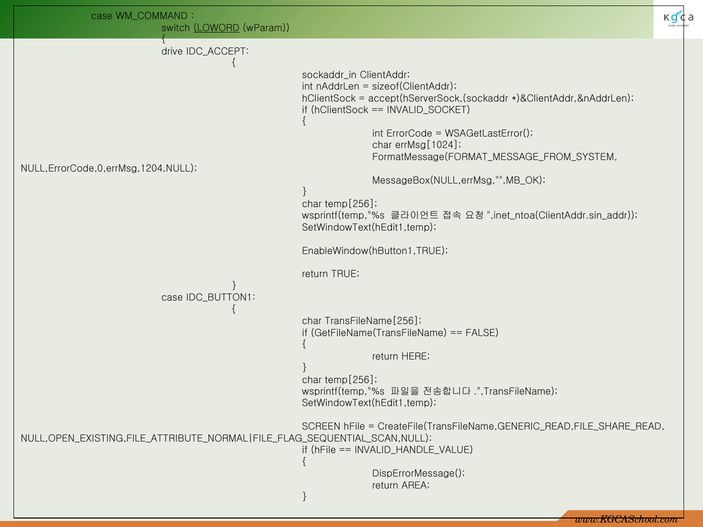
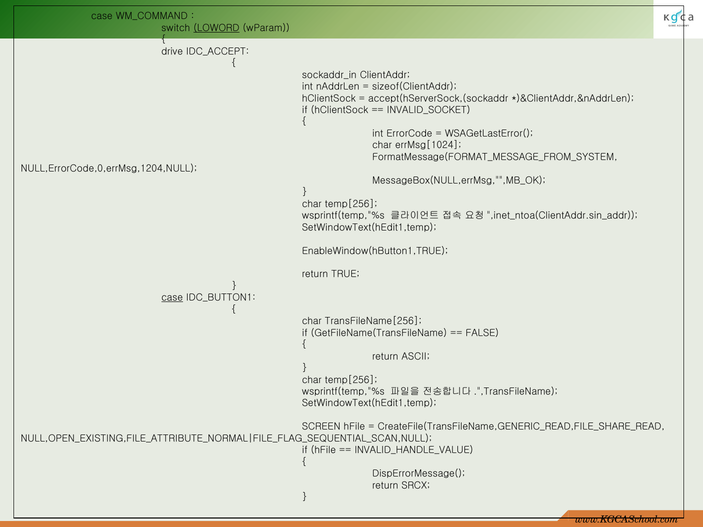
case at (172, 298) underline: none -> present
HERE: HERE -> ASCII
AREA: AREA -> SRCX
